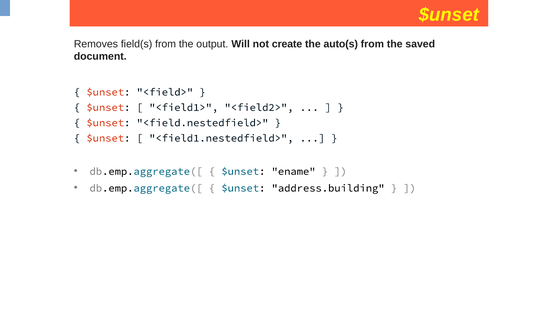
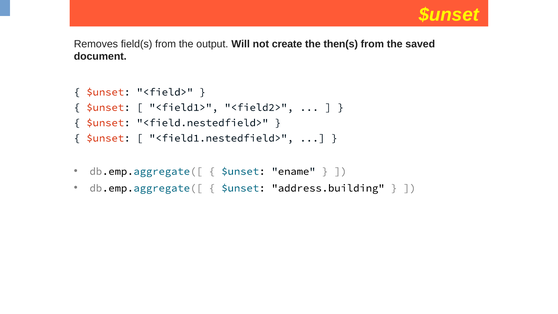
auto(s: auto(s -> then(s
